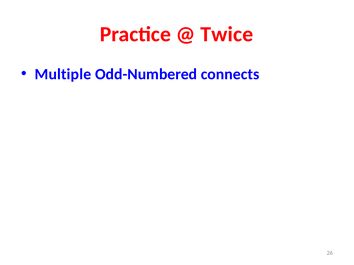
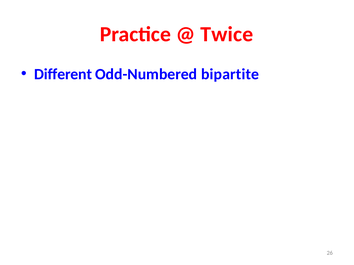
Multiple: Multiple -> Different
connects: connects -> bipartite
